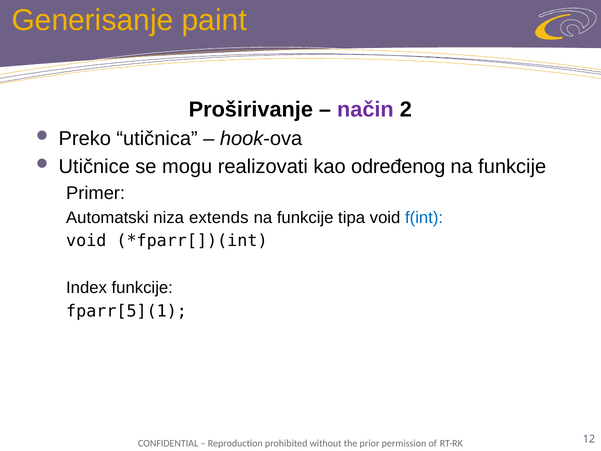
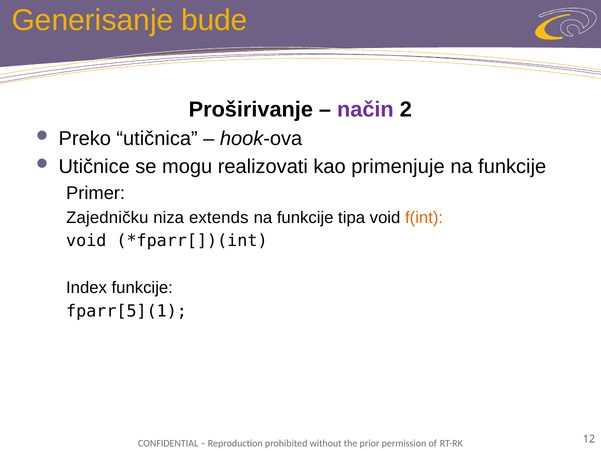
paint: paint -> bude
određenog: određenog -> primenjuje
Automatski: Automatski -> Zajedničku
f(int colour: blue -> orange
